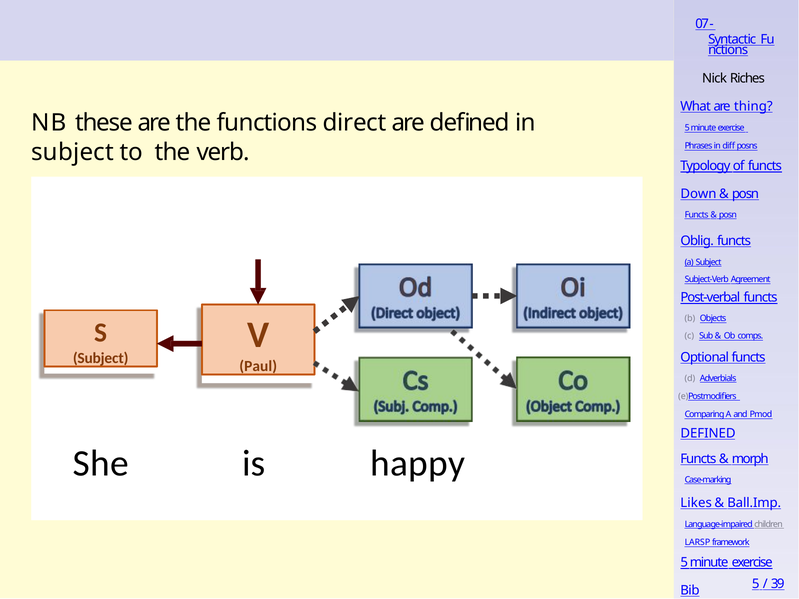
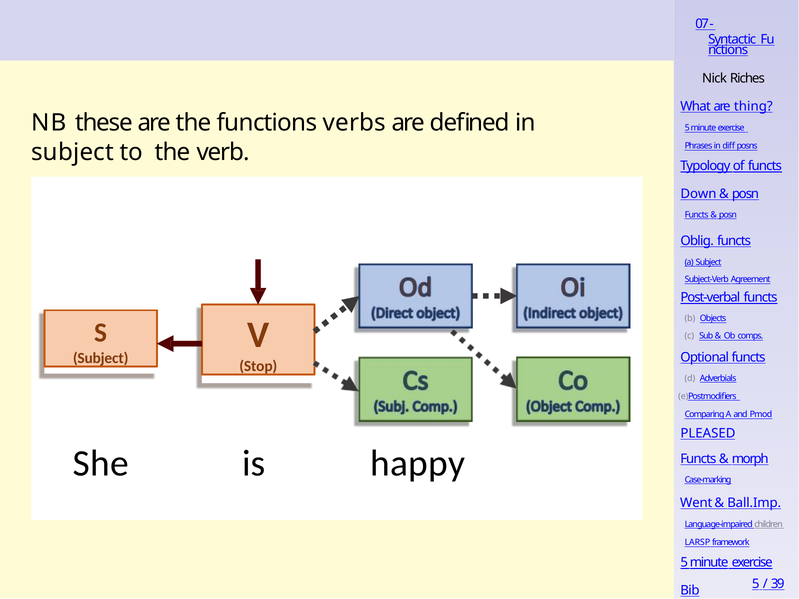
direct: direct -> verbs
Paul: Paul -> Stop
DEFINED at (708, 434): DEFINED -> PLEASED
Likes: Likes -> Went
